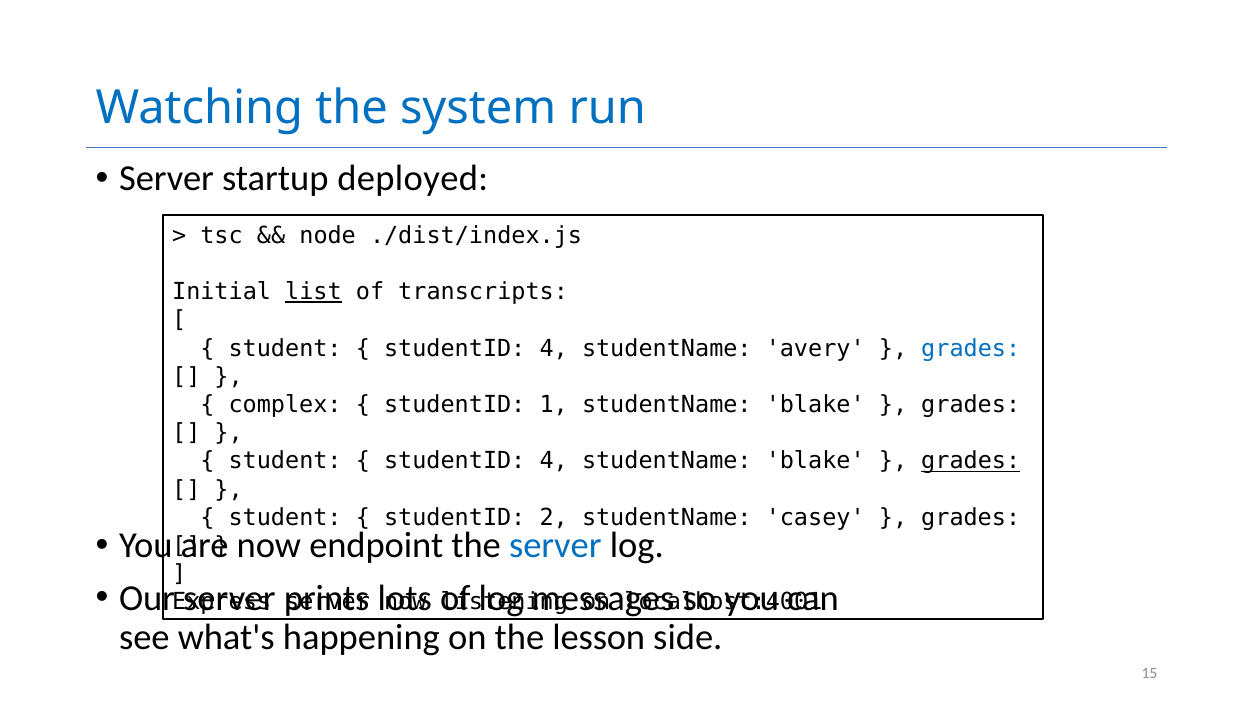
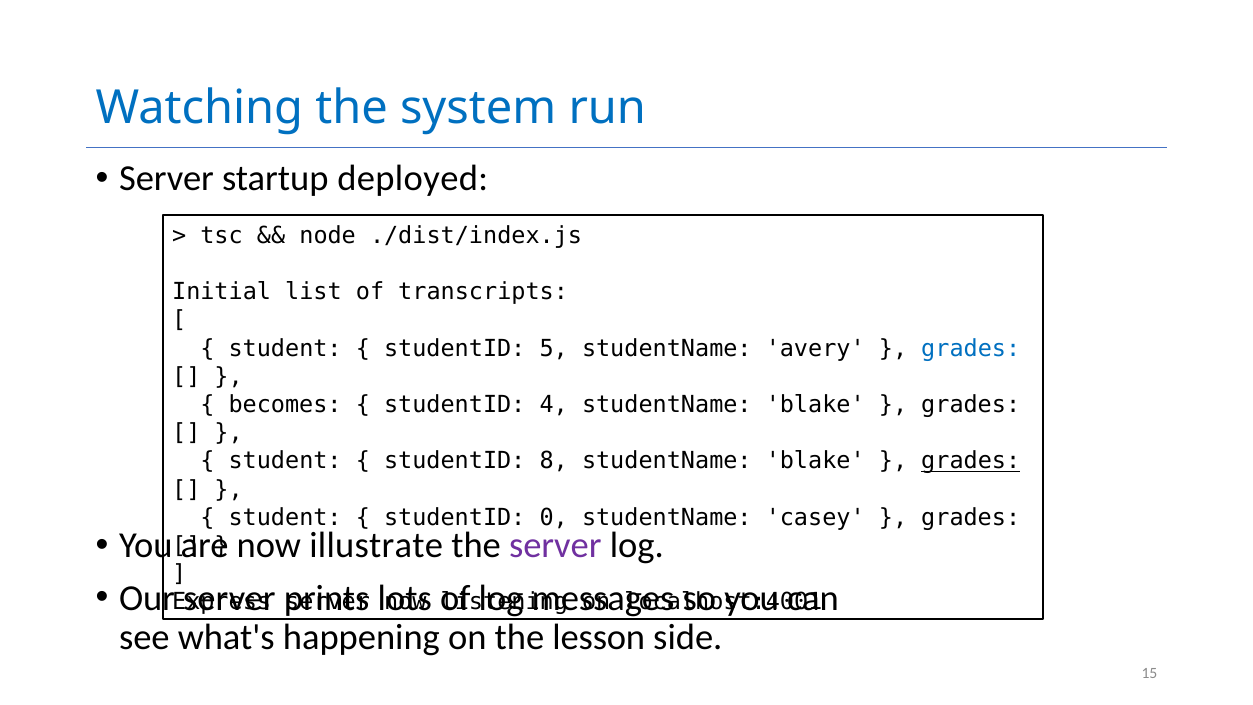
list underline: present -> none
4 at (554, 348): 4 -> 5
complex: complex -> becomes
1: 1 -> 4
4 at (554, 461): 4 -> 8
2: 2 -> 0
endpoint: endpoint -> illustrate
server at (555, 545) colour: blue -> purple
